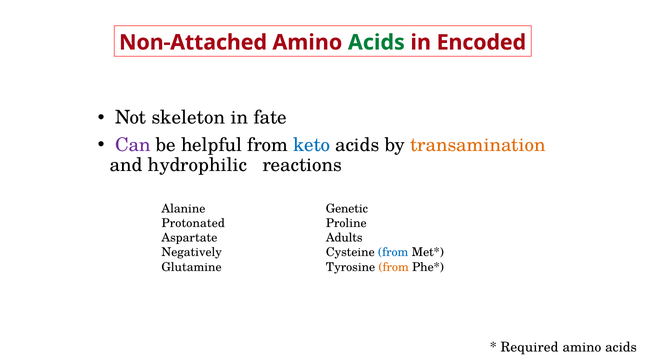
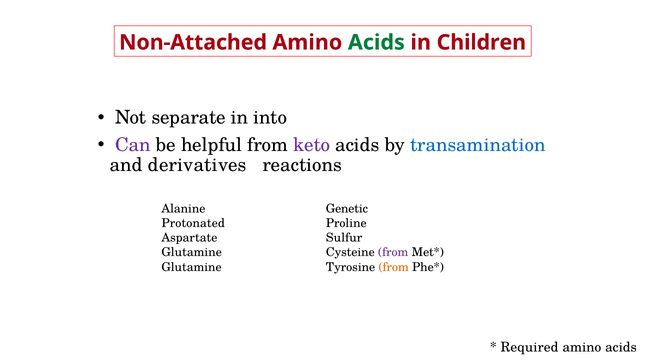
Encoded: Encoded -> Children
skeleton: skeleton -> separate
fate: fate -> into
keto colour: blue -> purple
transamination colour: orange -> blue
hydrophilic: hydrophilic -> derivatives
Adults: Adults -> Sulfur
Negatively at (192, 252): Negatively -> Glutamine
from at (393, 252) colour: blue -> purple
